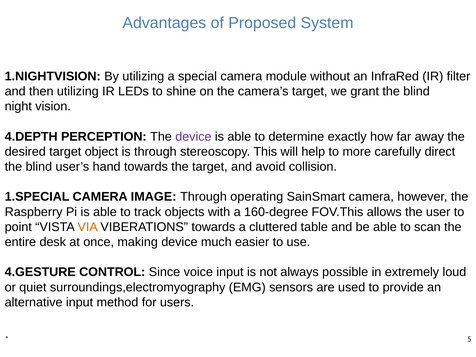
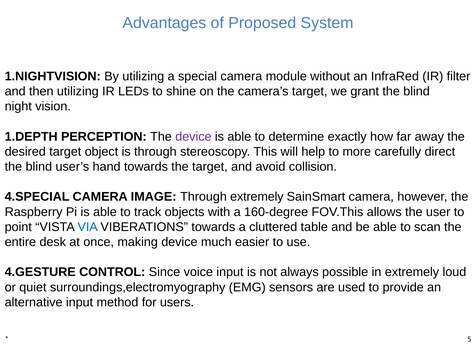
4.DEPTH: 4.DEPTH -> 1.DEPTH
1.SPECIAL: 1.SPECIAL -> 4.SPECIAL
Through operating: operating -> extremely
VIA colour: orange -> blue
